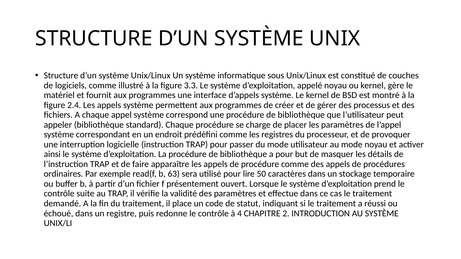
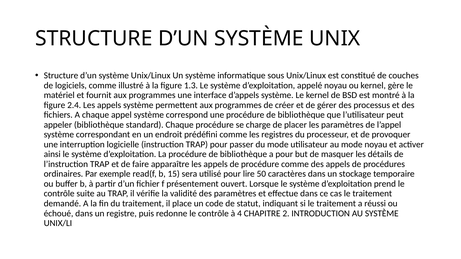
3.3: 3.3 -> 1.3
63: 63 -> 15
